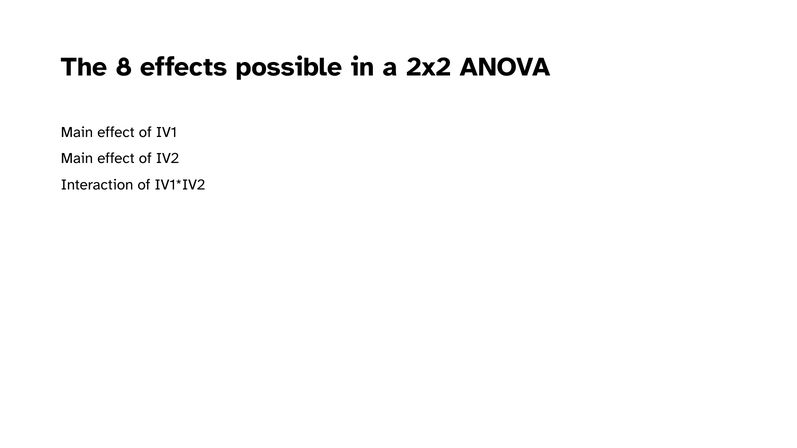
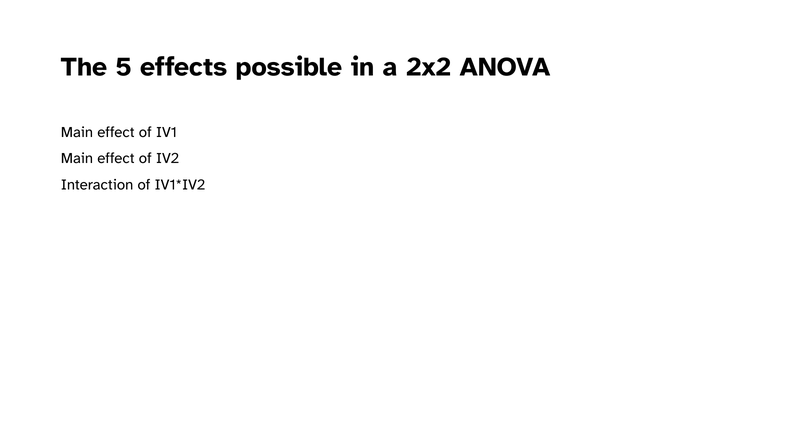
8: 8 -> 5
